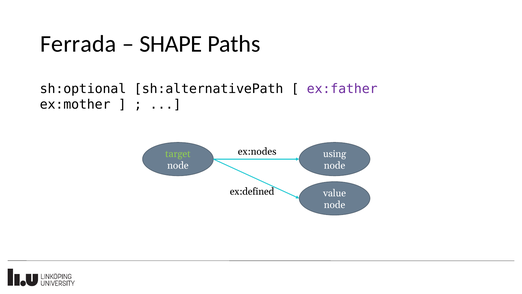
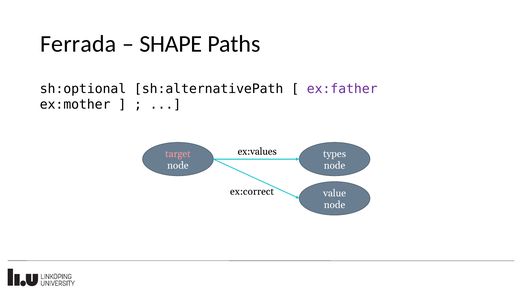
ex:nodes: ex:nodes -> ex:values
target colour: light green -> pink
using: using -> types
ex:defined: ex:defined -> ex:correct
